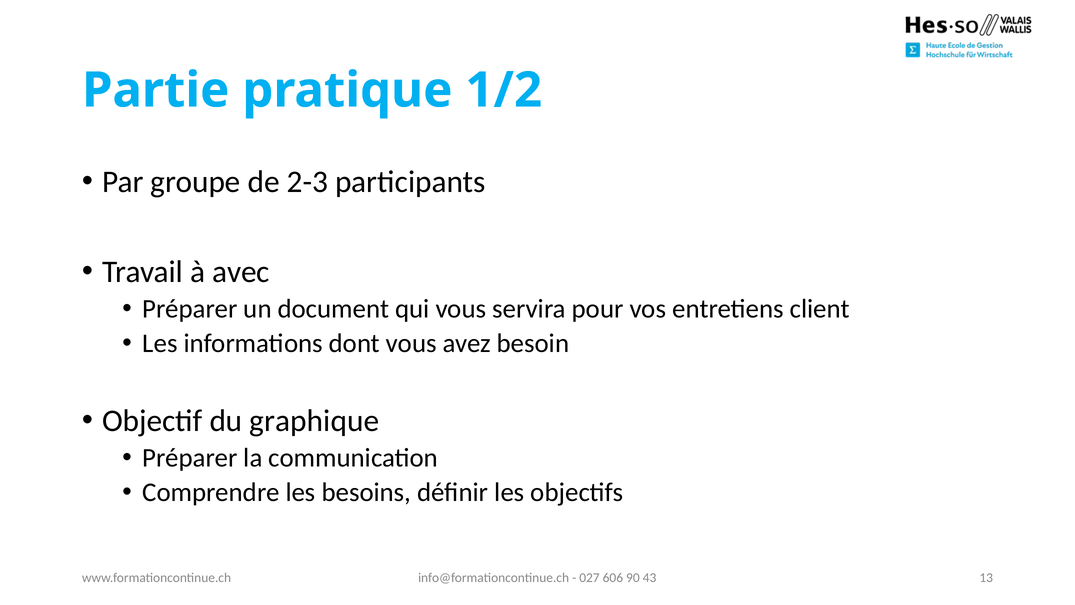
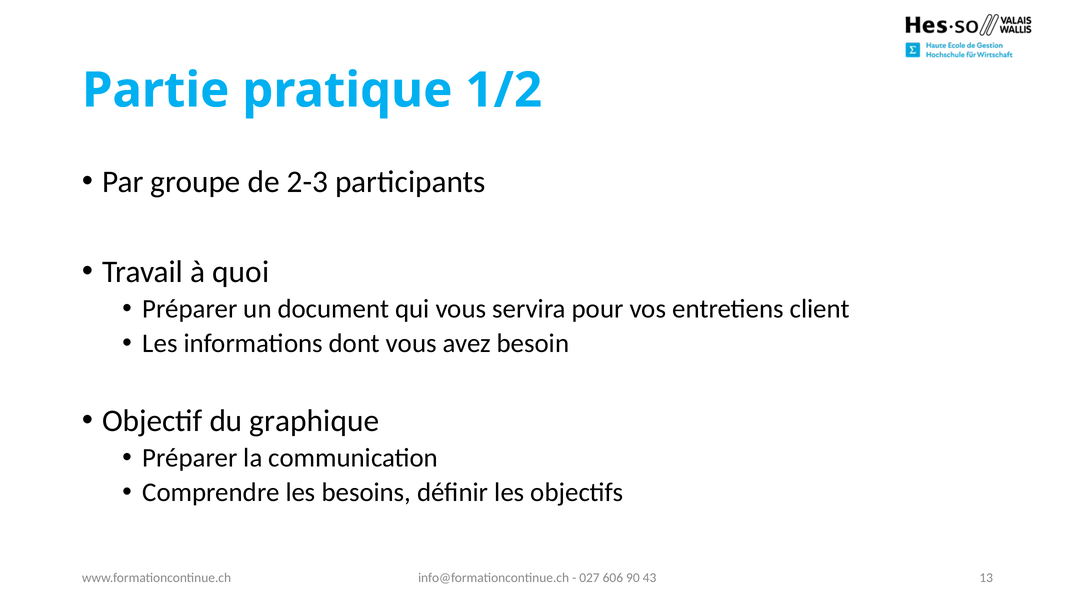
avec: avec -> quoi
